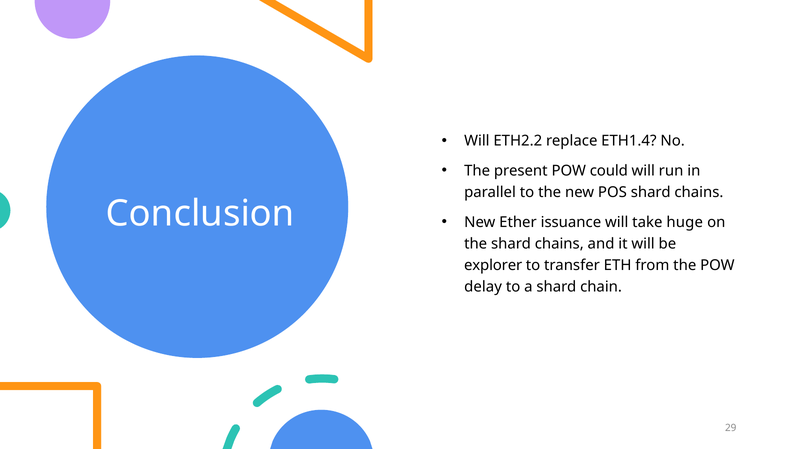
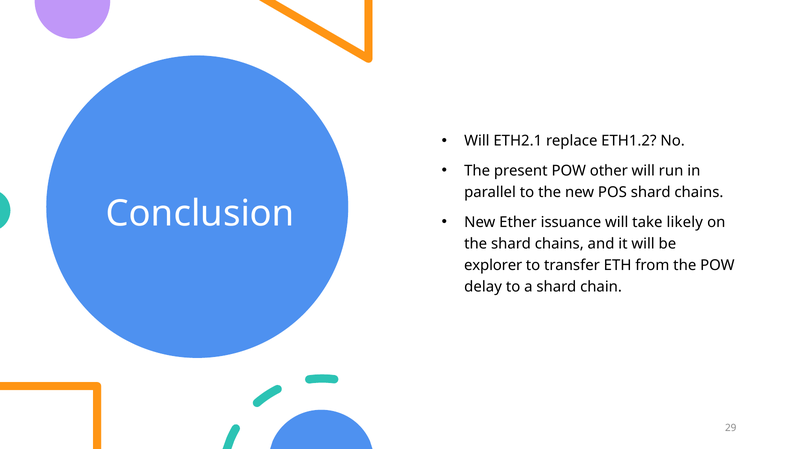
ETH2.2: ETH2.2 -> ETH2.1
ETH1.4: ETH1.4 -> ETH1.2
could: could -> other
huge: huge -> likely
